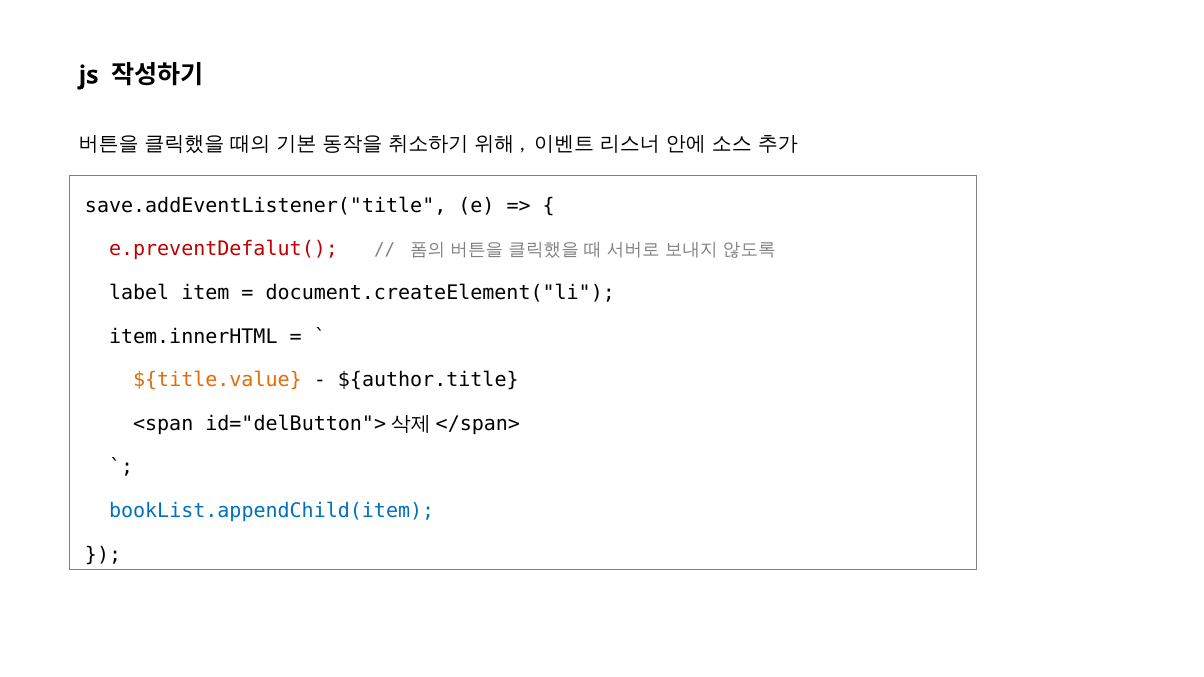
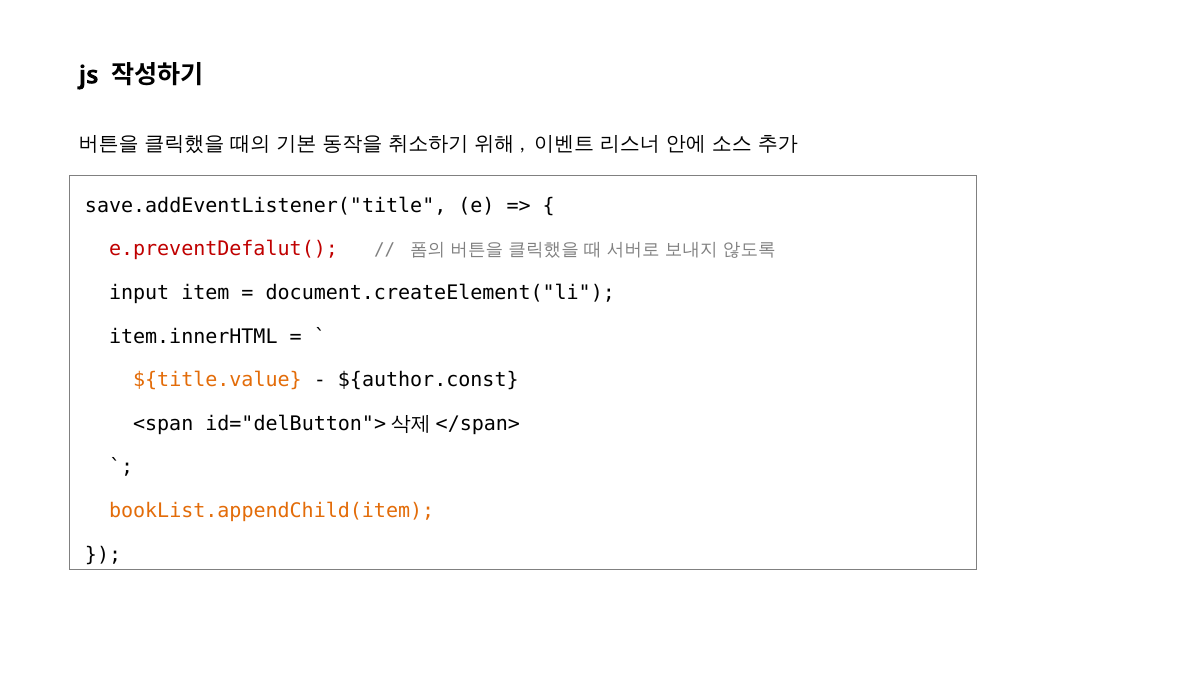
label: label -> input
${author.title: ${author.title -> ${author.const
bookList.appendChild(item colour: blue -> orange
